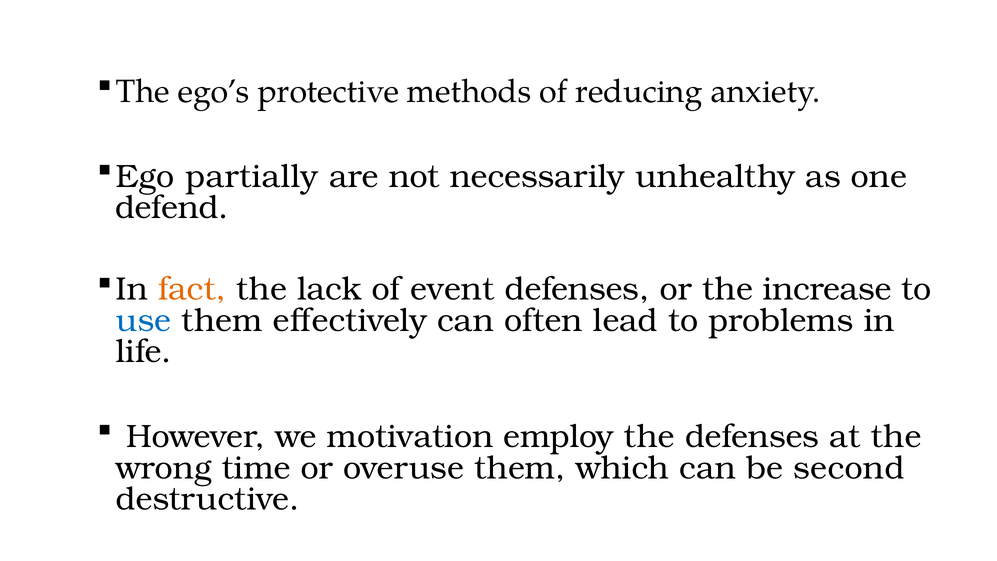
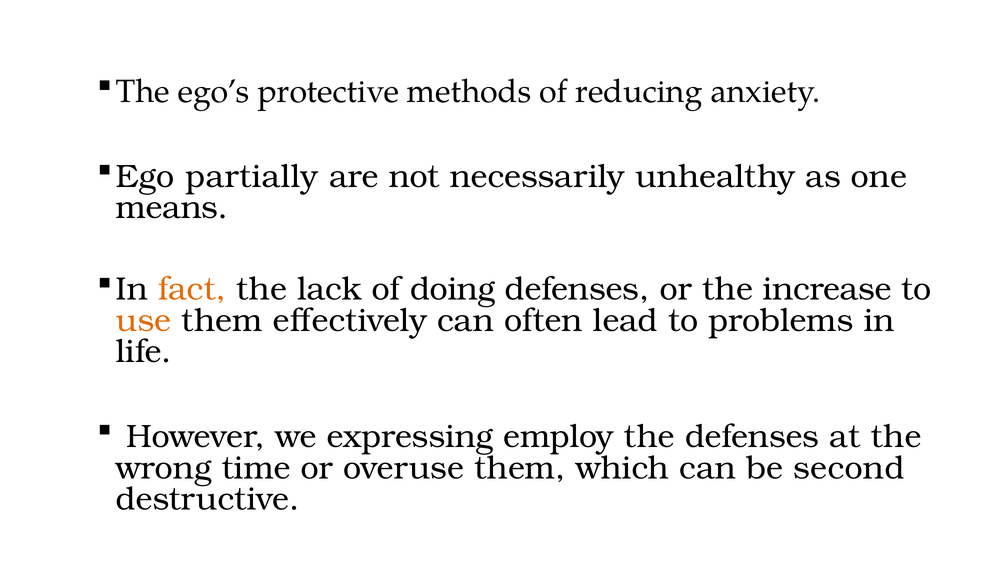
defend: defend -> means
event: event -> doing
use colour: blue -> orange
motivation: motivation -> expressing
